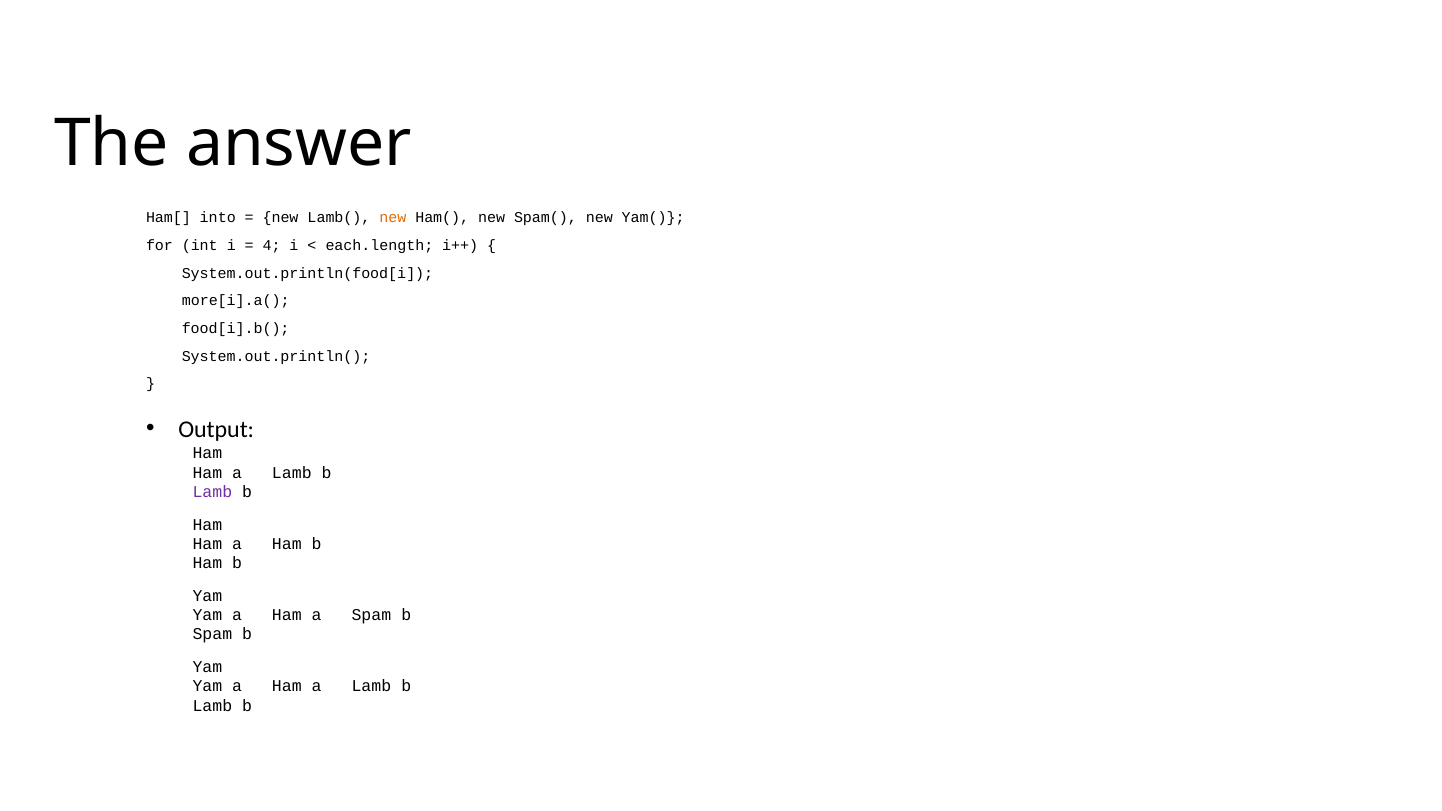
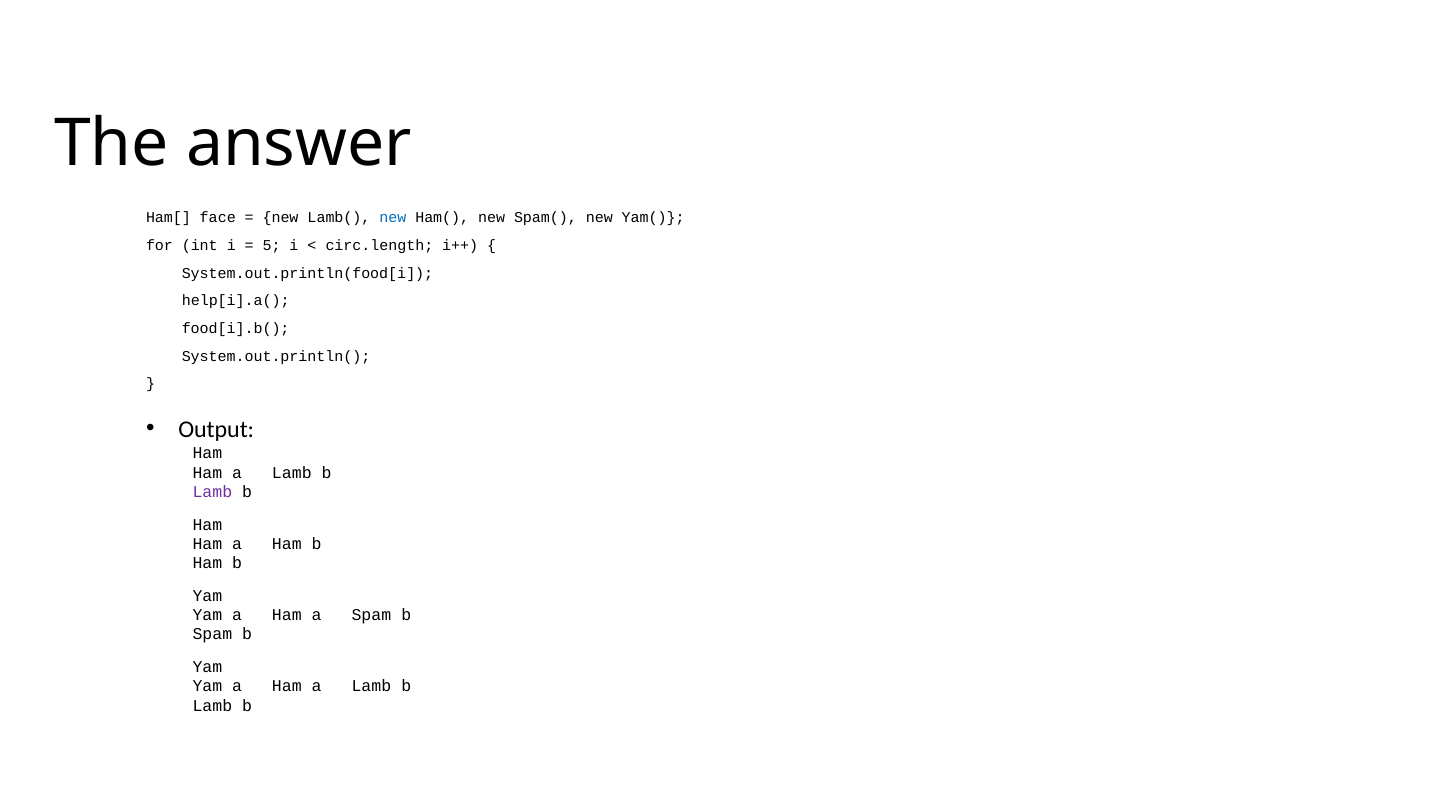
into: into -> face
new at (393, 218) colour: orange -> blue
4: 4 -> 5
each.length: each.length -> circ.length
more[i].a(: more[i].a( -> help[i].a(
